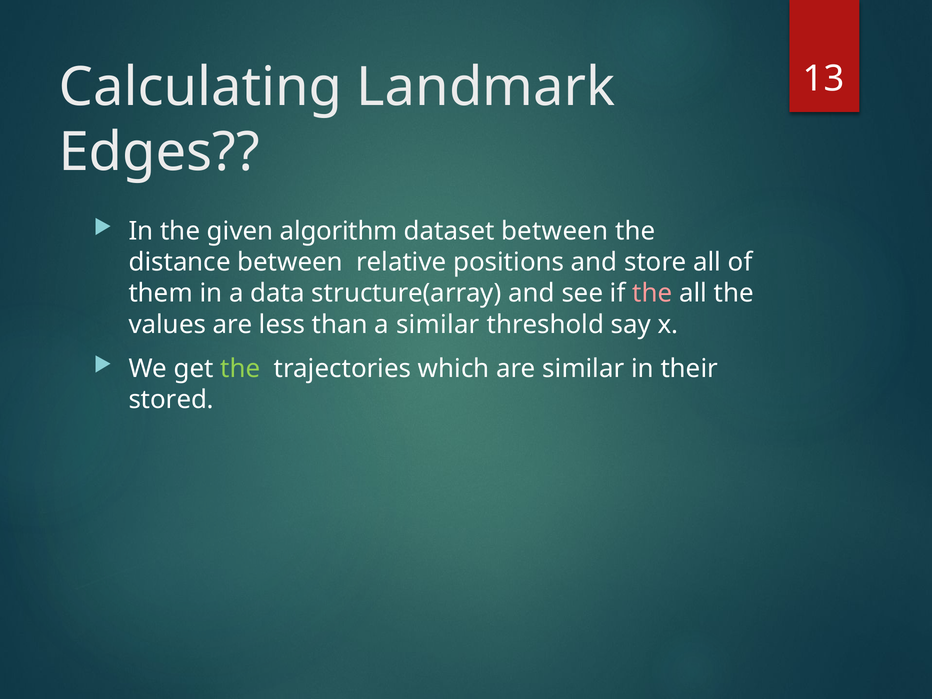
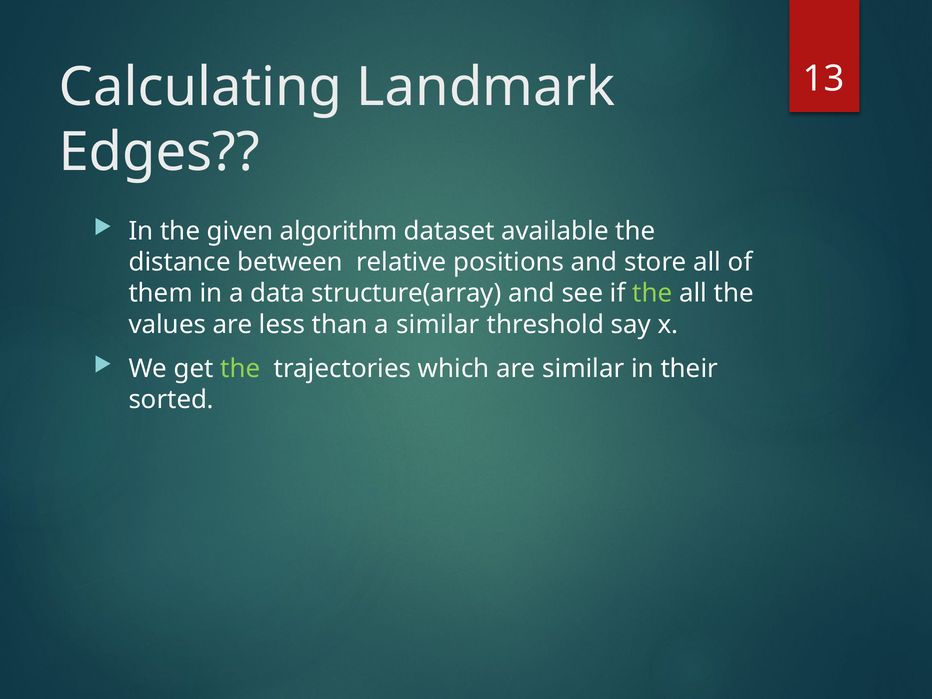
dataset between: between -> available
the at (652, 293) colour: pink -> light green
stored: stored -> sorted
